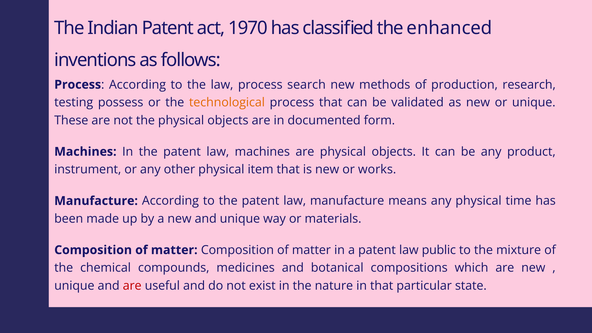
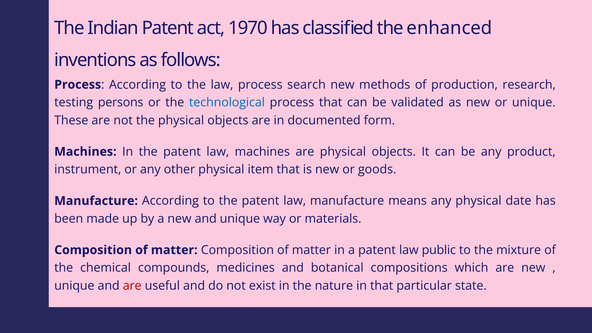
possess: possess -> persons
technological colour: orange -> blue
works: works -> goods
time: time -> date
